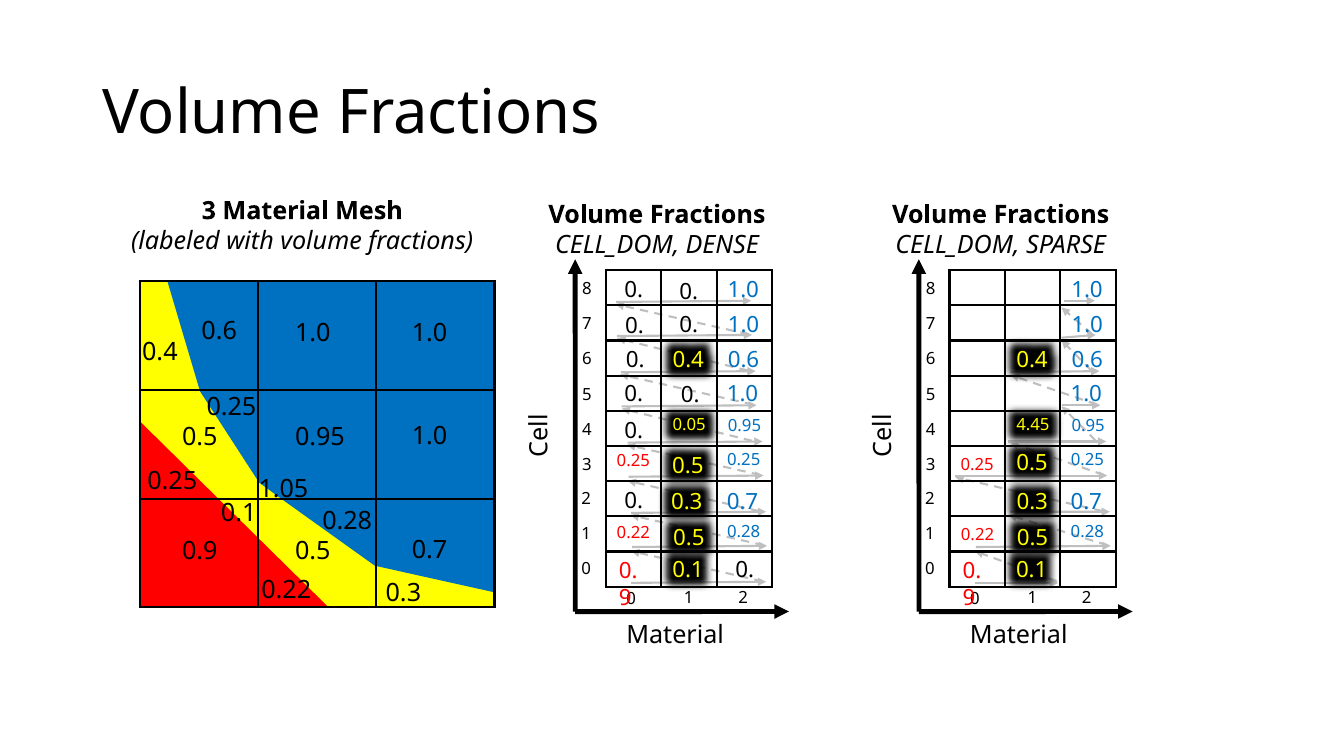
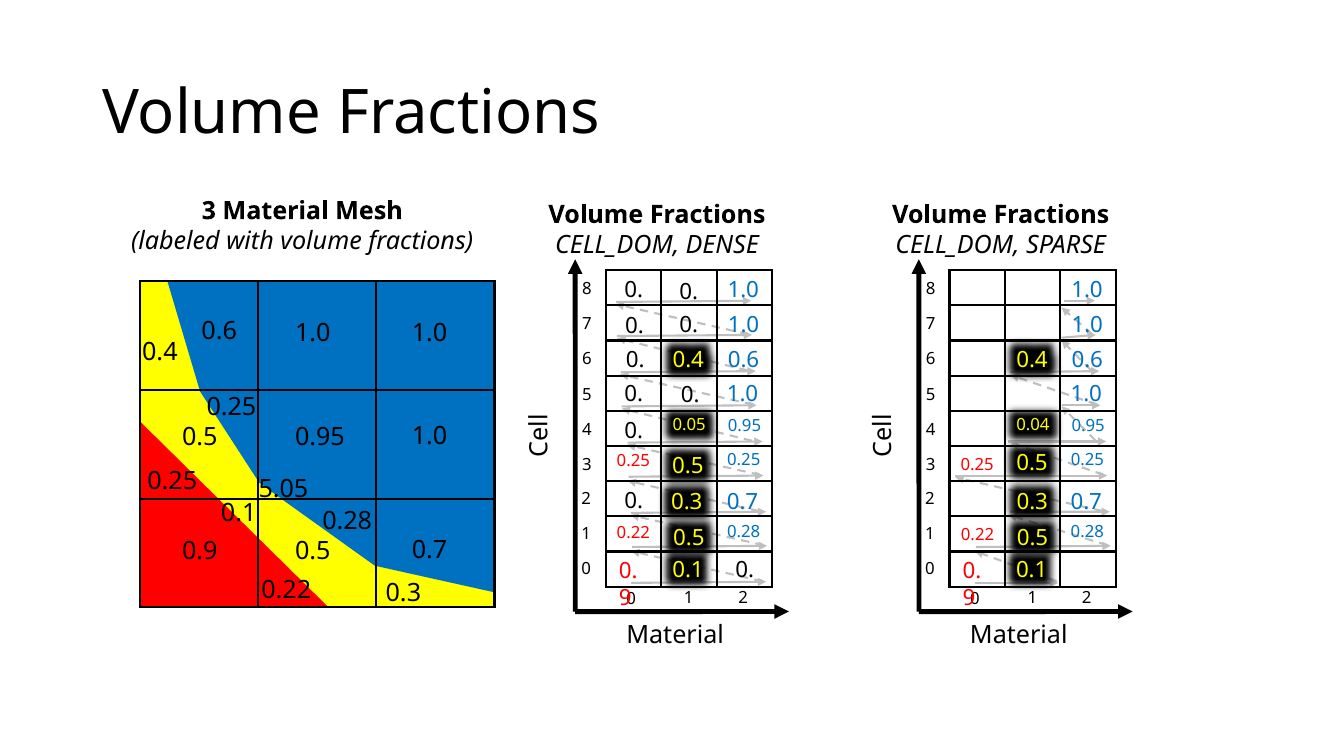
4.45: 4.45 -> 0.04
1.05: 1.05 -> 5.05
